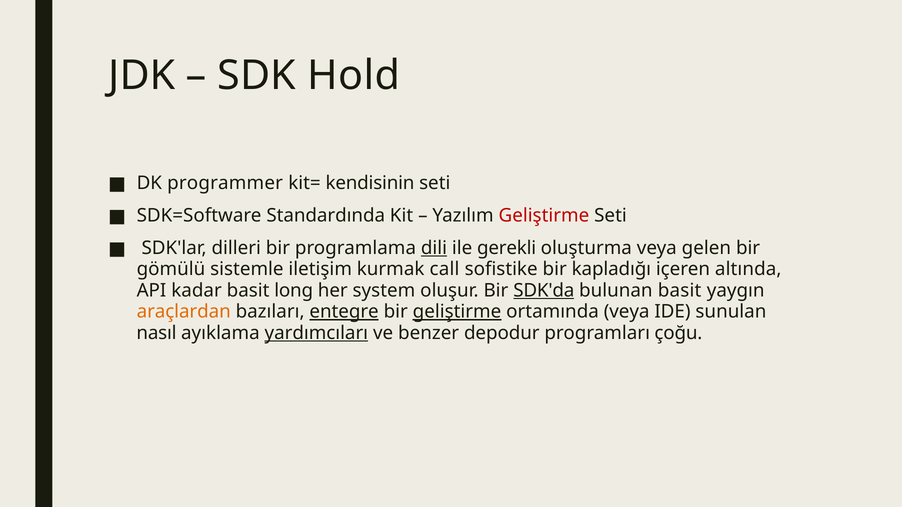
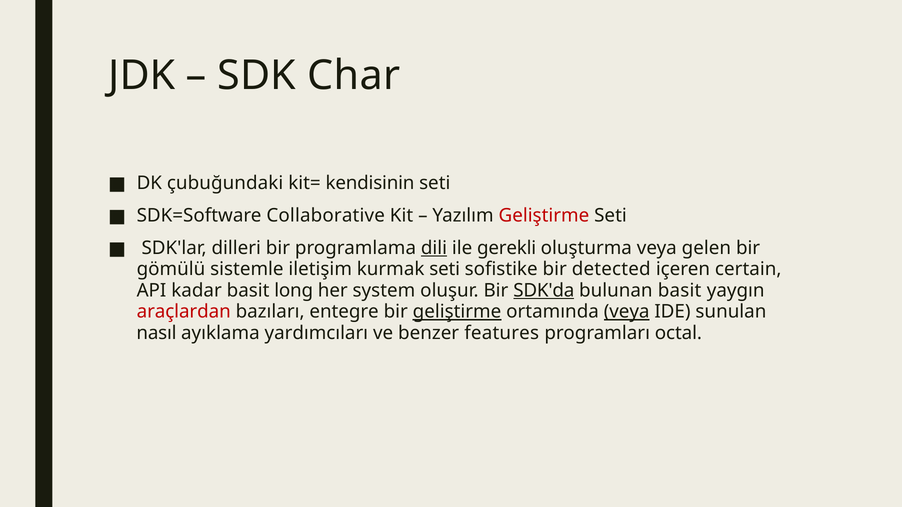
Hold: Hold -> Char
programmer: programmer -> çubuğundaki
Standardında: Standardında -> Collaborative
kurmak call: call -> seti
kapladığı: kapladığı -> detected
altında: altında -> certain
araçlardan colour: orange -> red
entegre underline: present -> none
veya at (627, 312) underline: none -> present
yardımcıları underline: present -> none
depodur: depodur -> features
çoğu: çoğu -> octal
